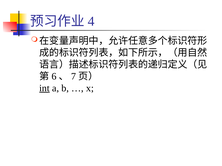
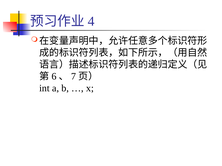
int underline: present -> none
